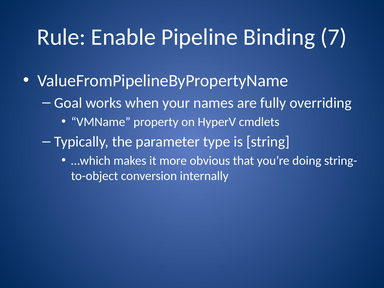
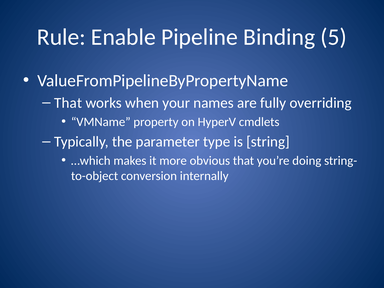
7: 7 -> 5
Goal at (68, 103): Goal -> That
